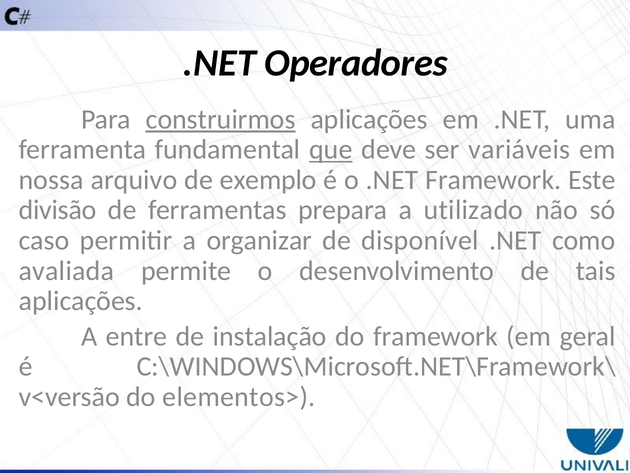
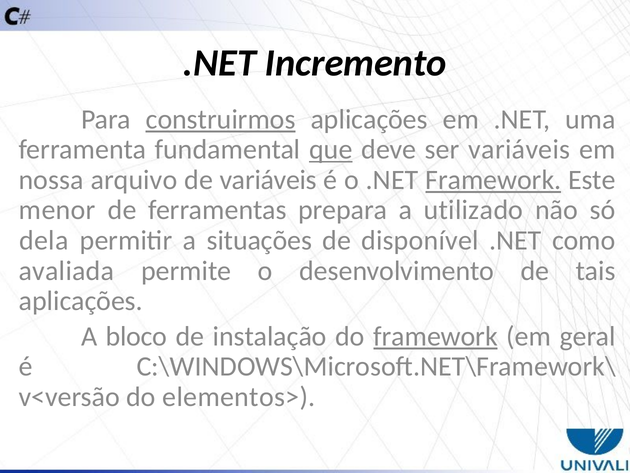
Operadores: Operadores -> Incremento
de exemplo: exemplo -> variáveis
Framework at (493, 180) underline: none -> present
divisão: divisão -> menor
caso: caso -> dela
organizar: organizar -> situações
entre: entre -> bloco
framework at (436, 336) underline: none -> present
